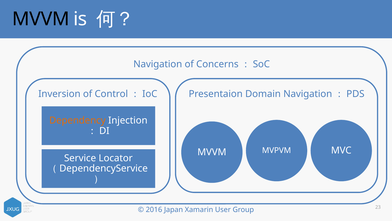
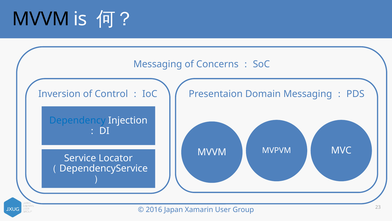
Navigation at (158, 64): Navigation -> Messaging
Domain Navigation: Navigation -> Messaging
Dependency colour: orange -> blue
